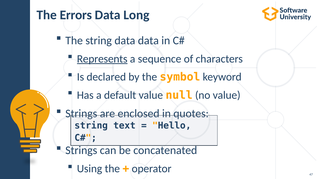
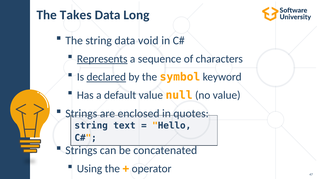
Errors: Errors -> Takes
data data: data -> void
declared underline: none -> present
